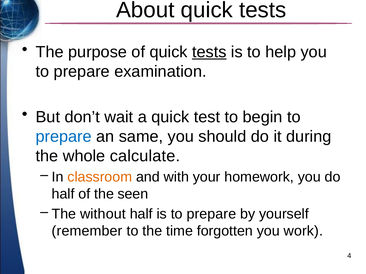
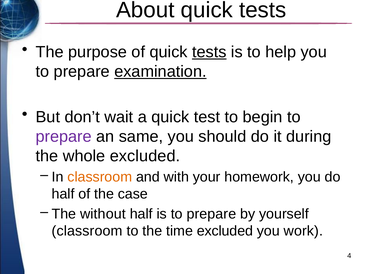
examination underline: none -> present
prepare at (64, 137) colour: blue -> purple
whole calculate: calculate -> excluded
seen: seen -> case
remember at (87, 231): remember -> classroom
time forgotten: forgotten -> excluded
